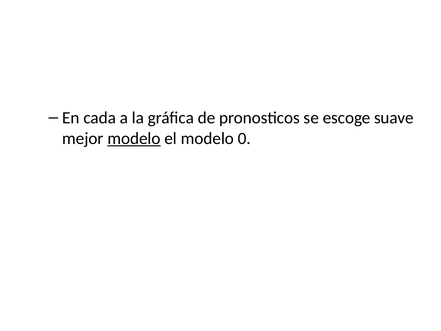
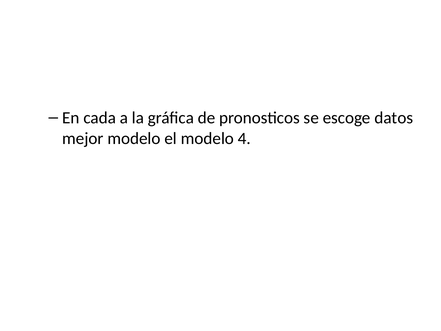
suave: suave -> datos
modelo at (134, 138) underline: present -> none
0: 0 -> 4
